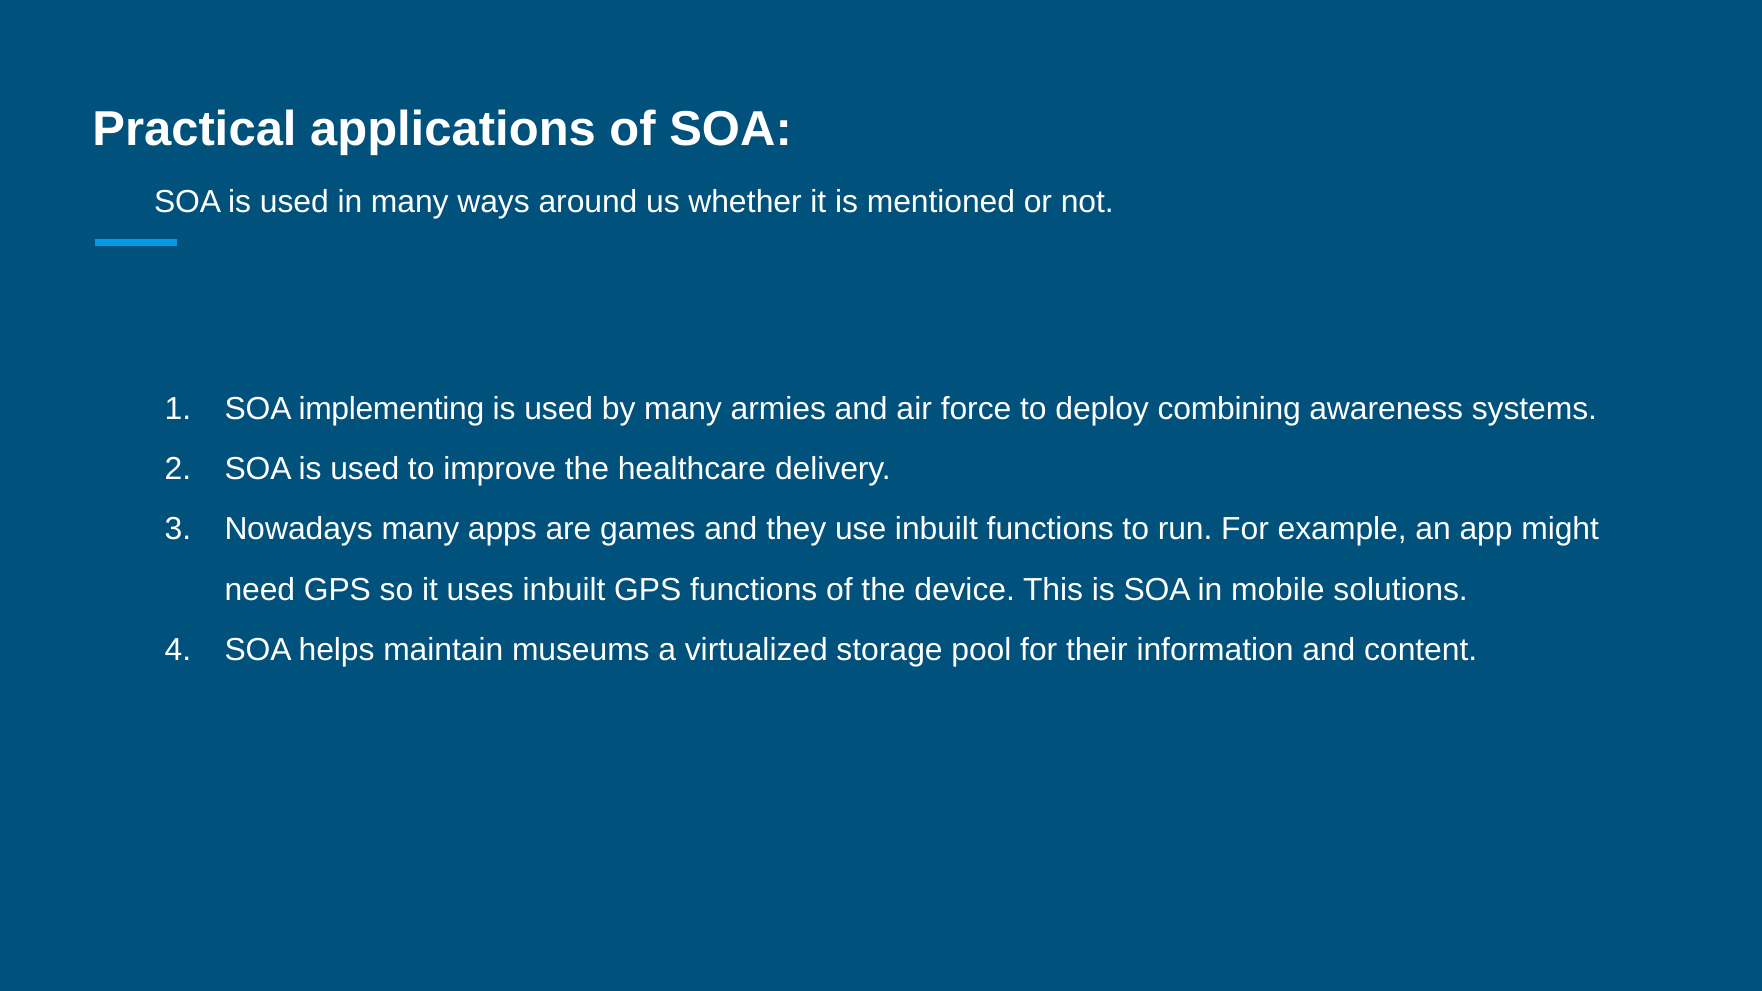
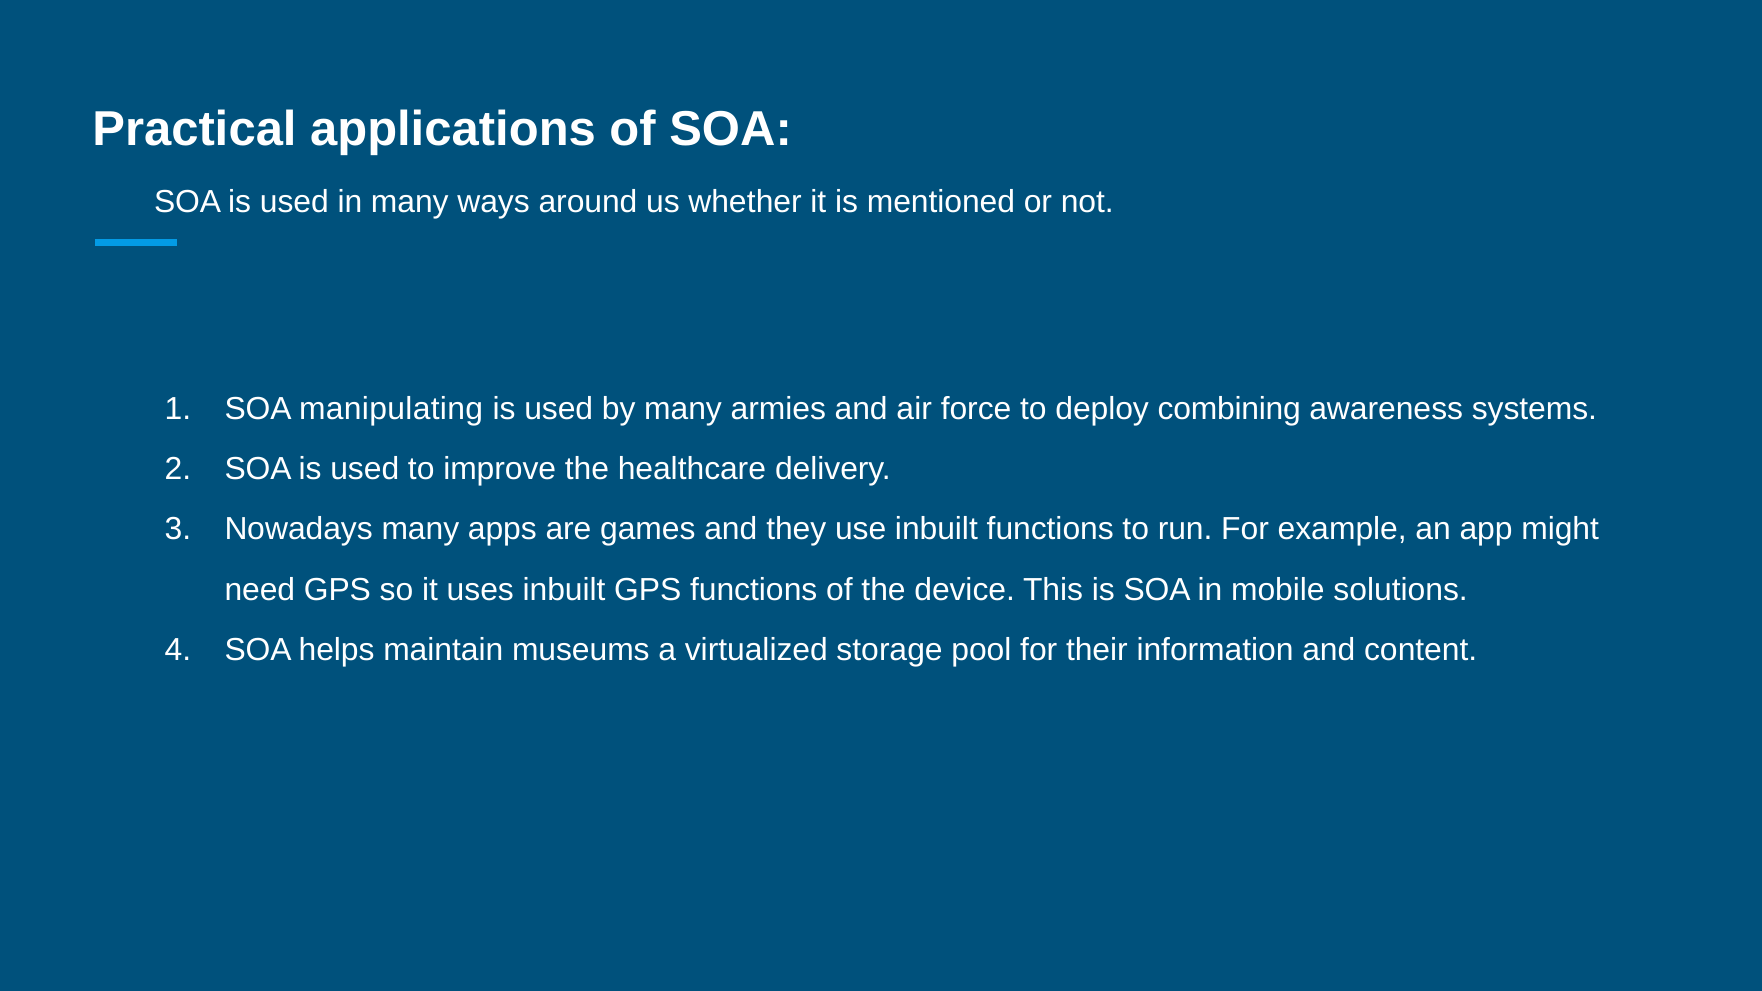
implementing: implementing -> manipulating
